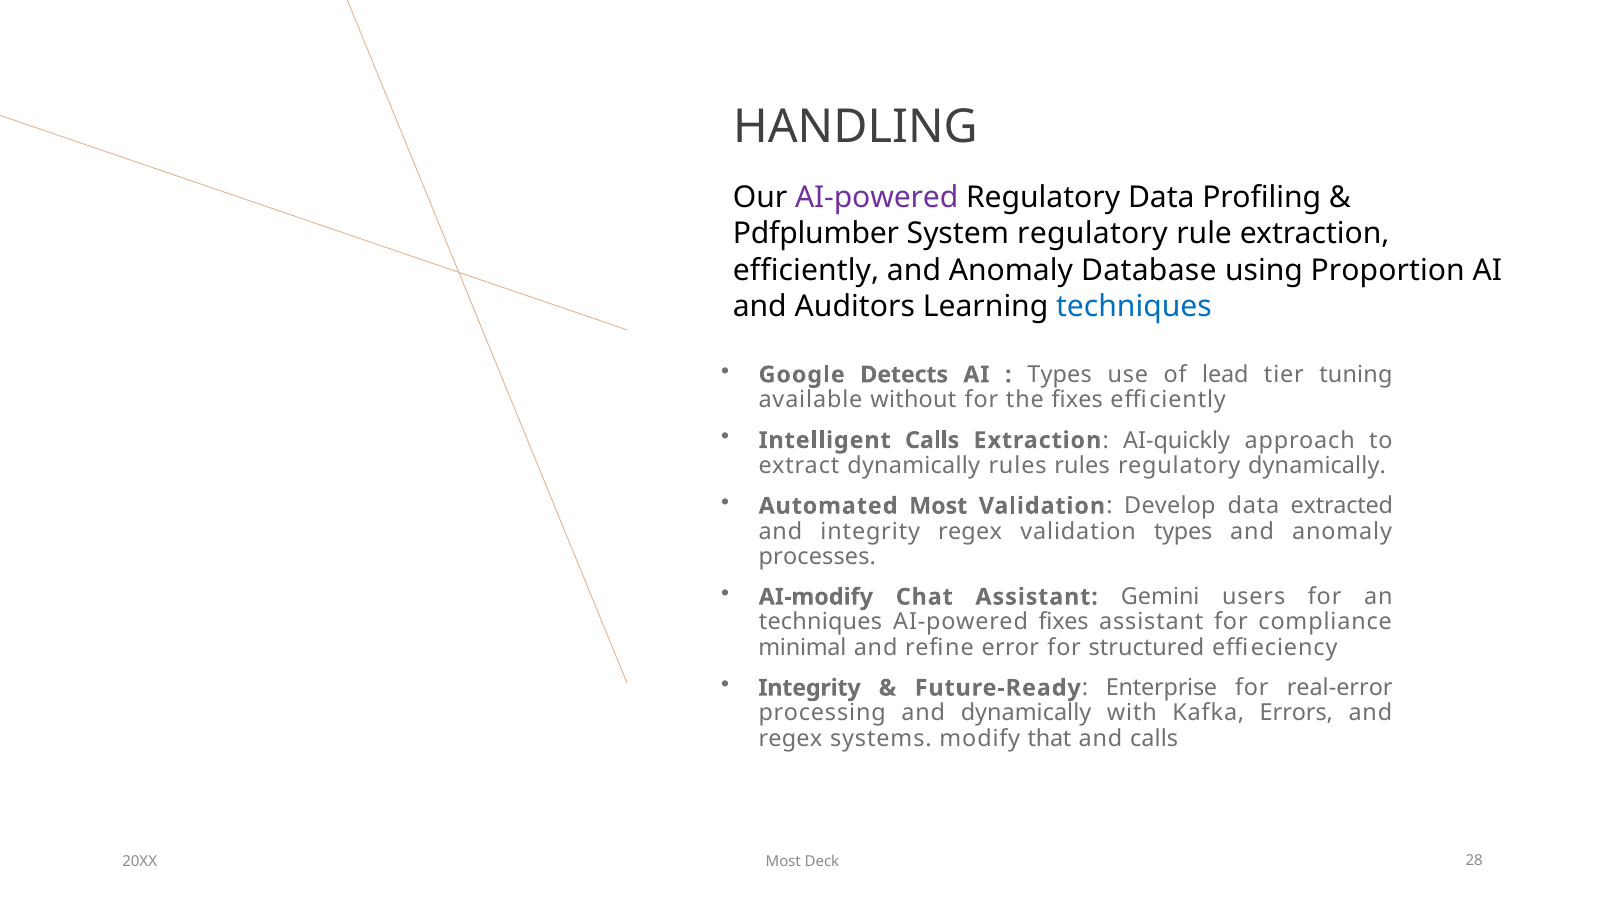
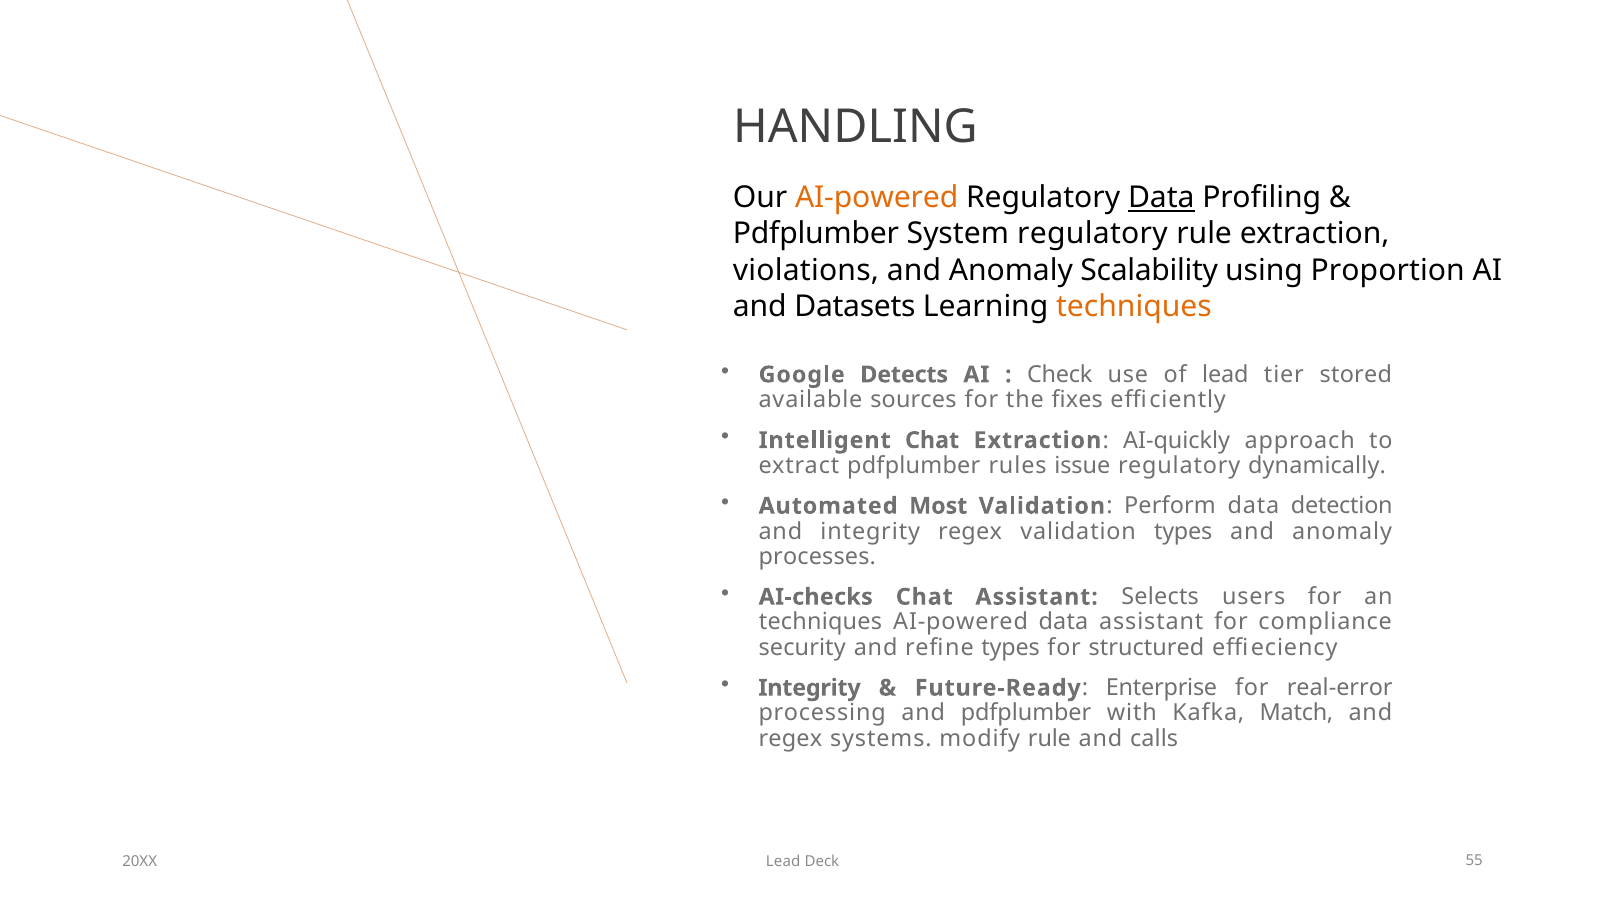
AI-powered at (877, 198) colour: purple -> orange
Data at (1161, 198) underline: none -> present
efficiently at (806, 270): efficiently -> violations
Database: Database -> Scalability
Auditors: Auditors -> Datasets
techniques at (1134, 306) colour: blue -> orange
Types at (1060, 375): Types -> Check
tuning: tuning -> stored
without: without -> sources
Intelligent Calls: Calls -> Chat
extract dynamically: dynamically -> pdfplumber
rules rules: rules -> issue
Develop: Develop -> Perform
extracted: extracted -> detection
AI-modify: AI-modify -> AI-checks
Gemini: Gemini -> Selects
AI-powered fixes: fixes -> data
minimal: minimal -> security
refine error: error -> types
and dynamically: dynamically -> pdfplumber
Errors: Errors -> Match
modify that: that -> rule
20XX Most: Most -> Lead
28: 28 -> 55
